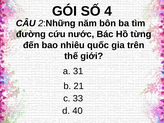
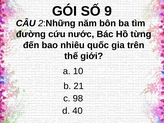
4: 4 -> 9
31: 31 -> 10
33: 33 -> 98
